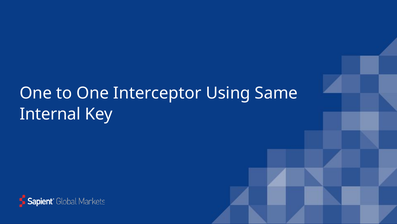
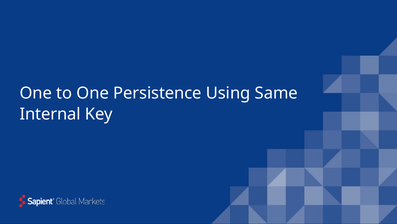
Interceptor: Interceptor -> Persistence
